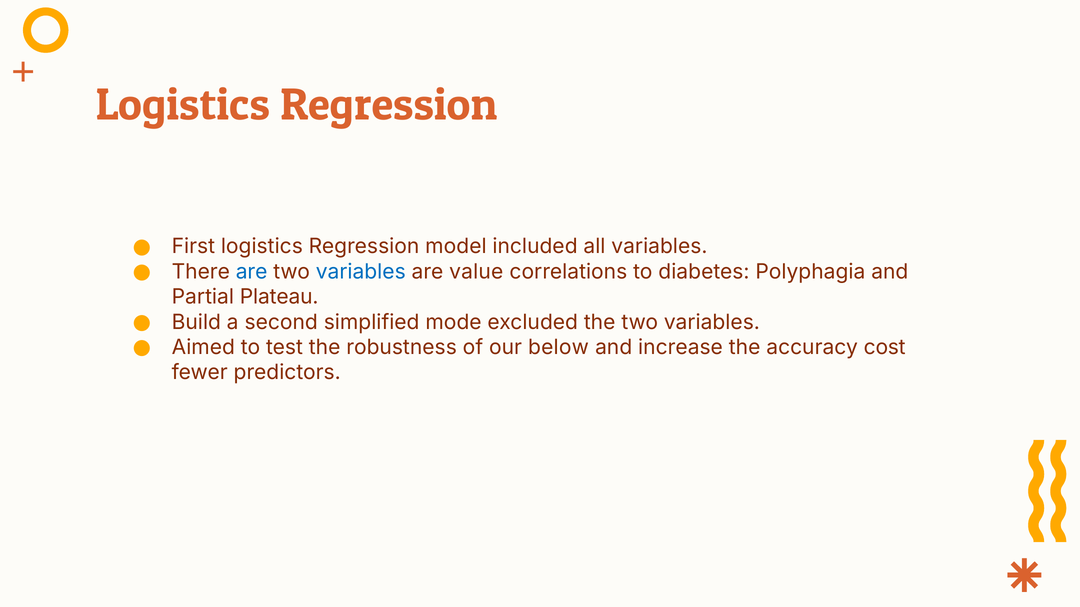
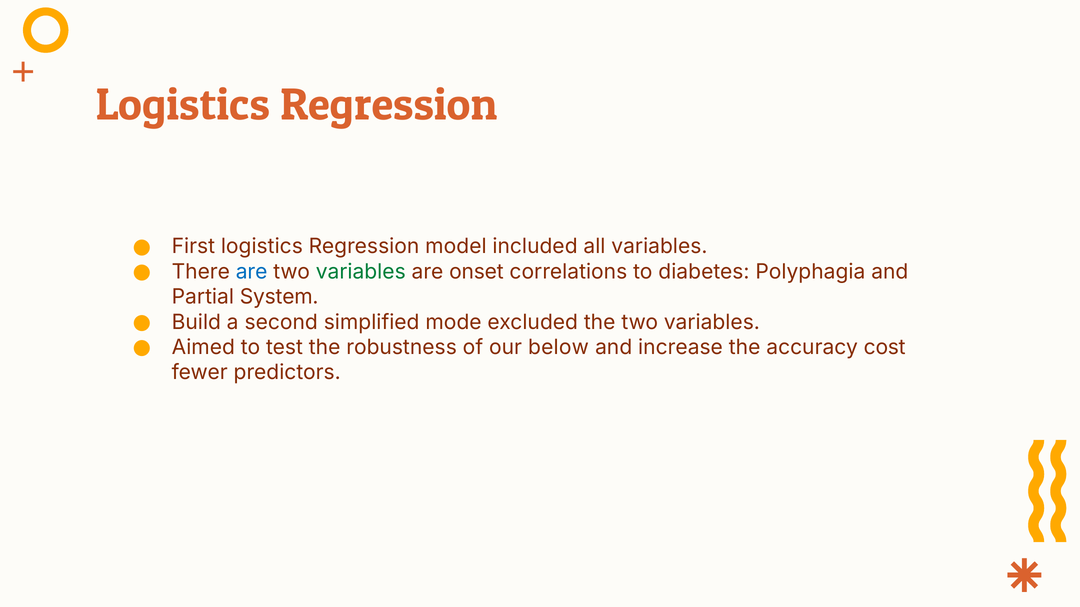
variables at (361, 272) colour: blue -> green
value: value -> onset
Plateau: Plateau -> System
